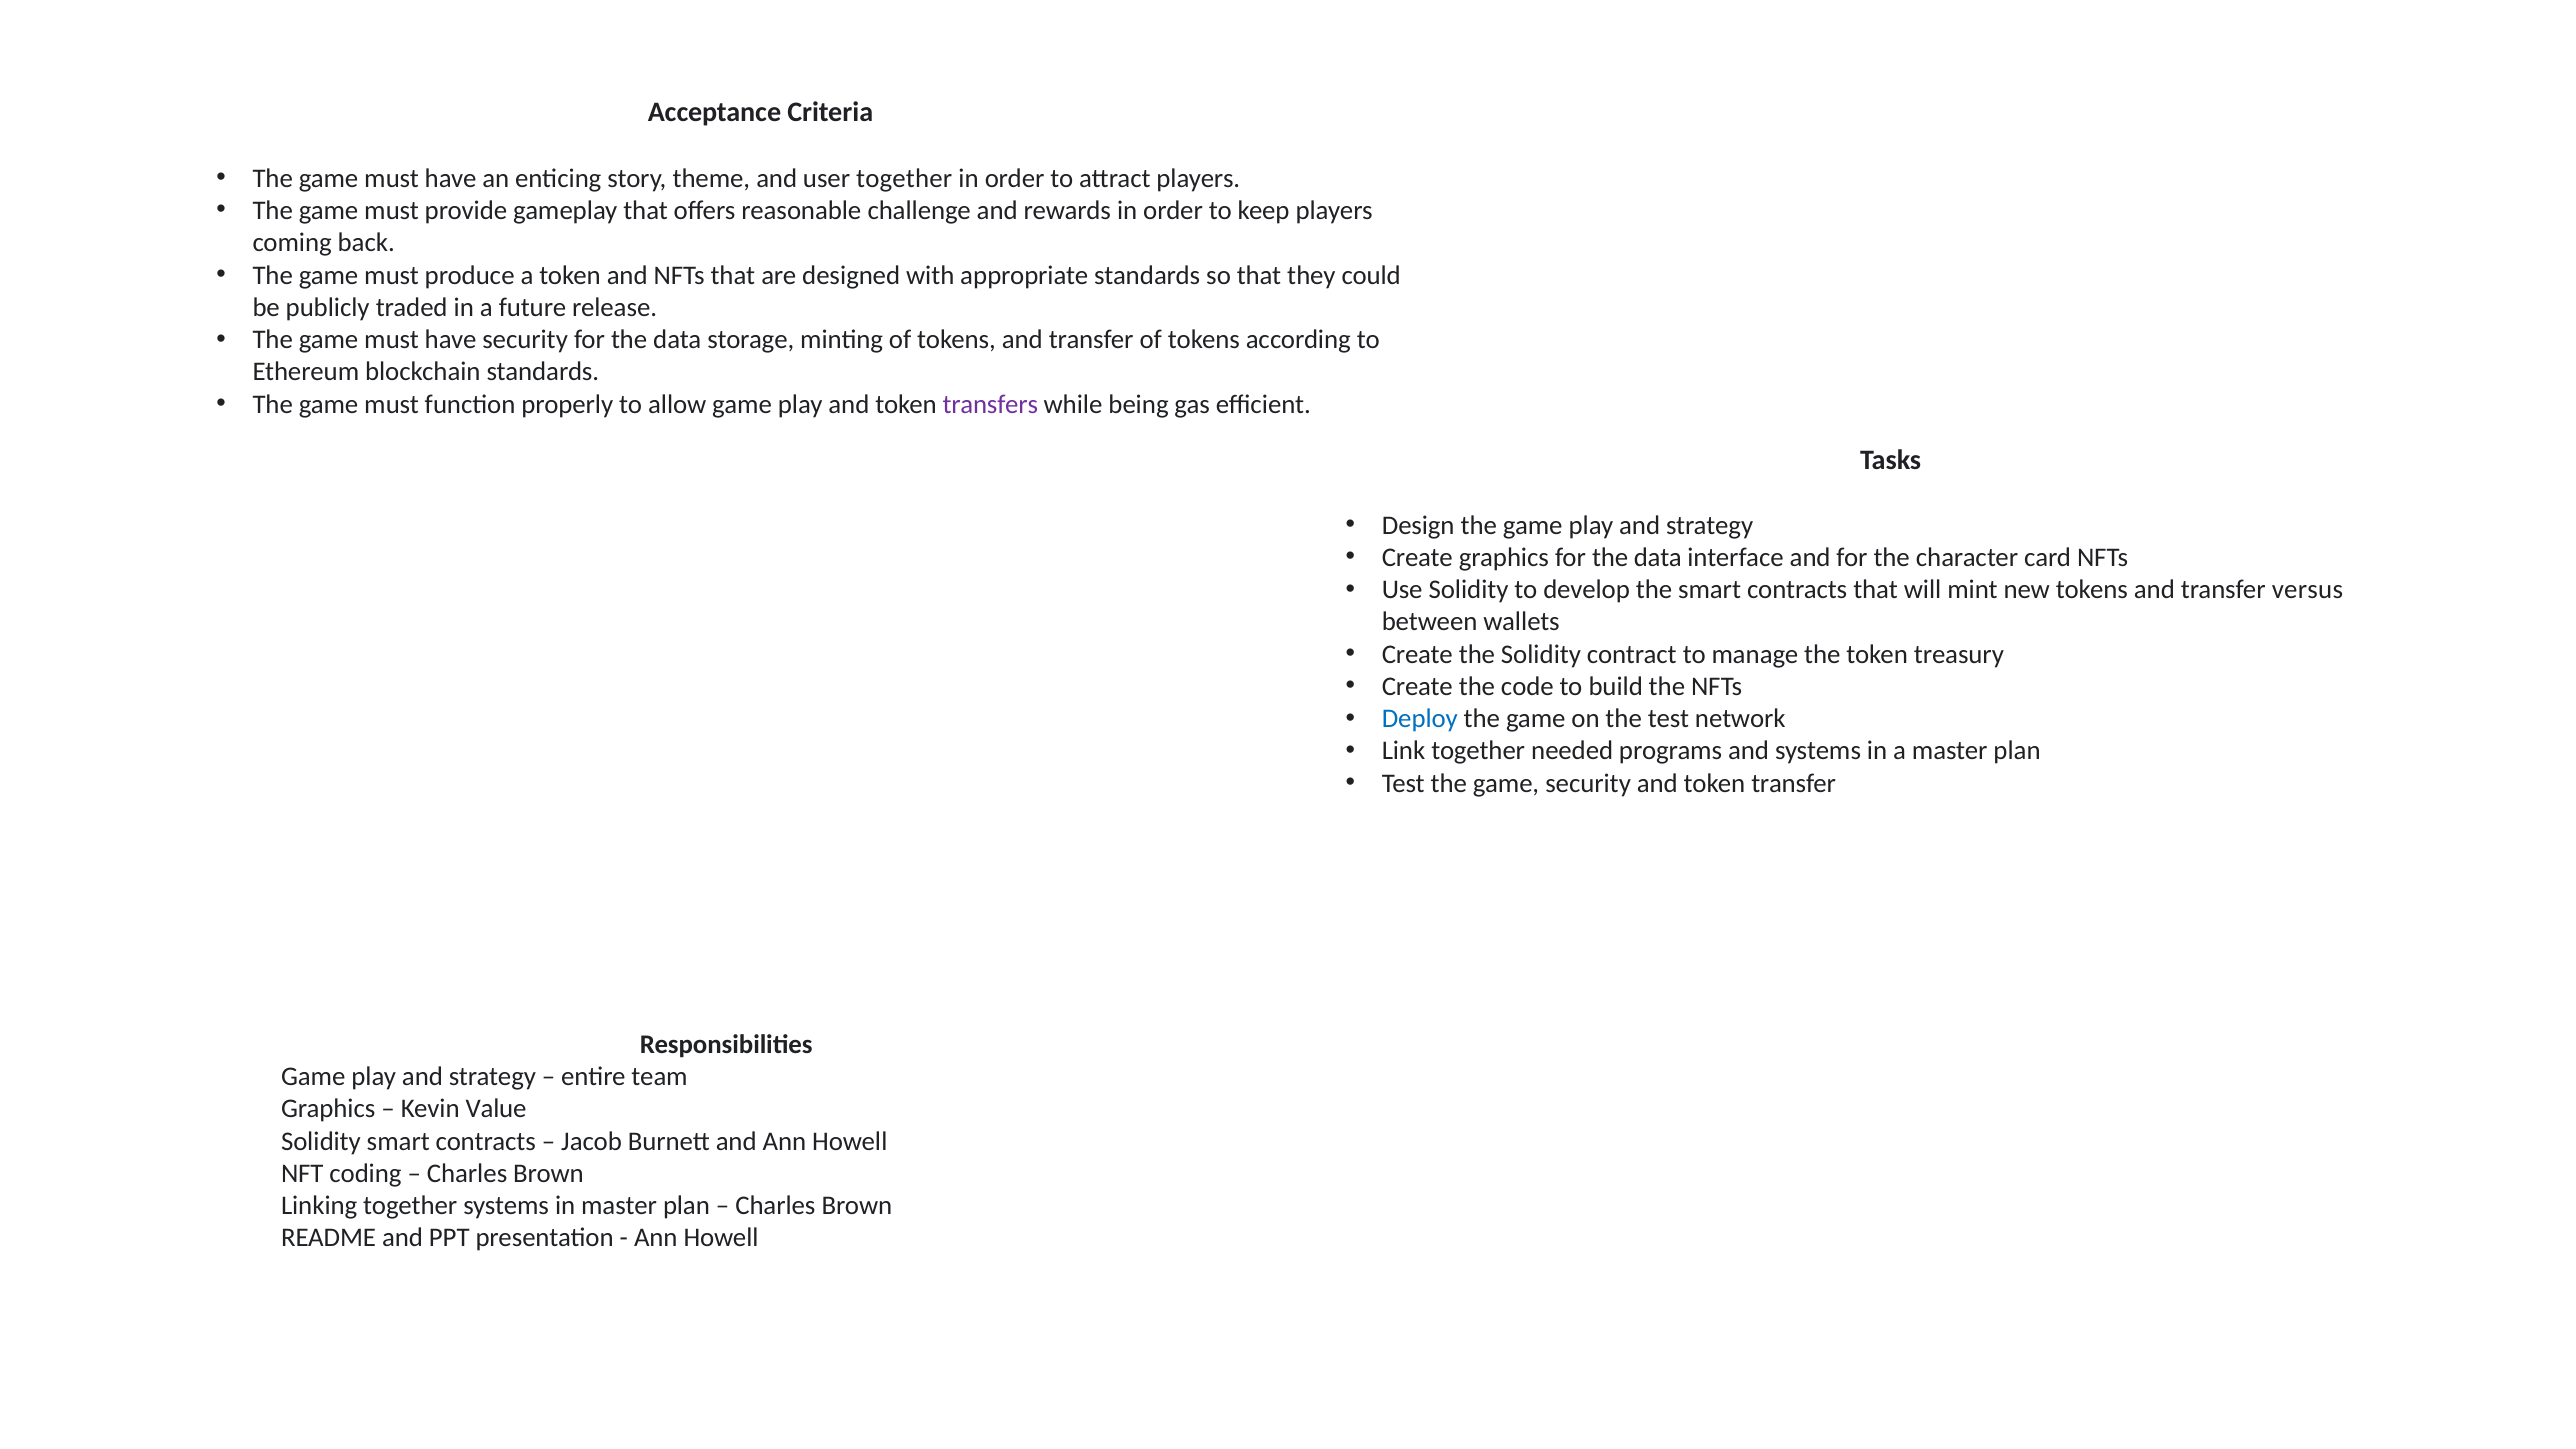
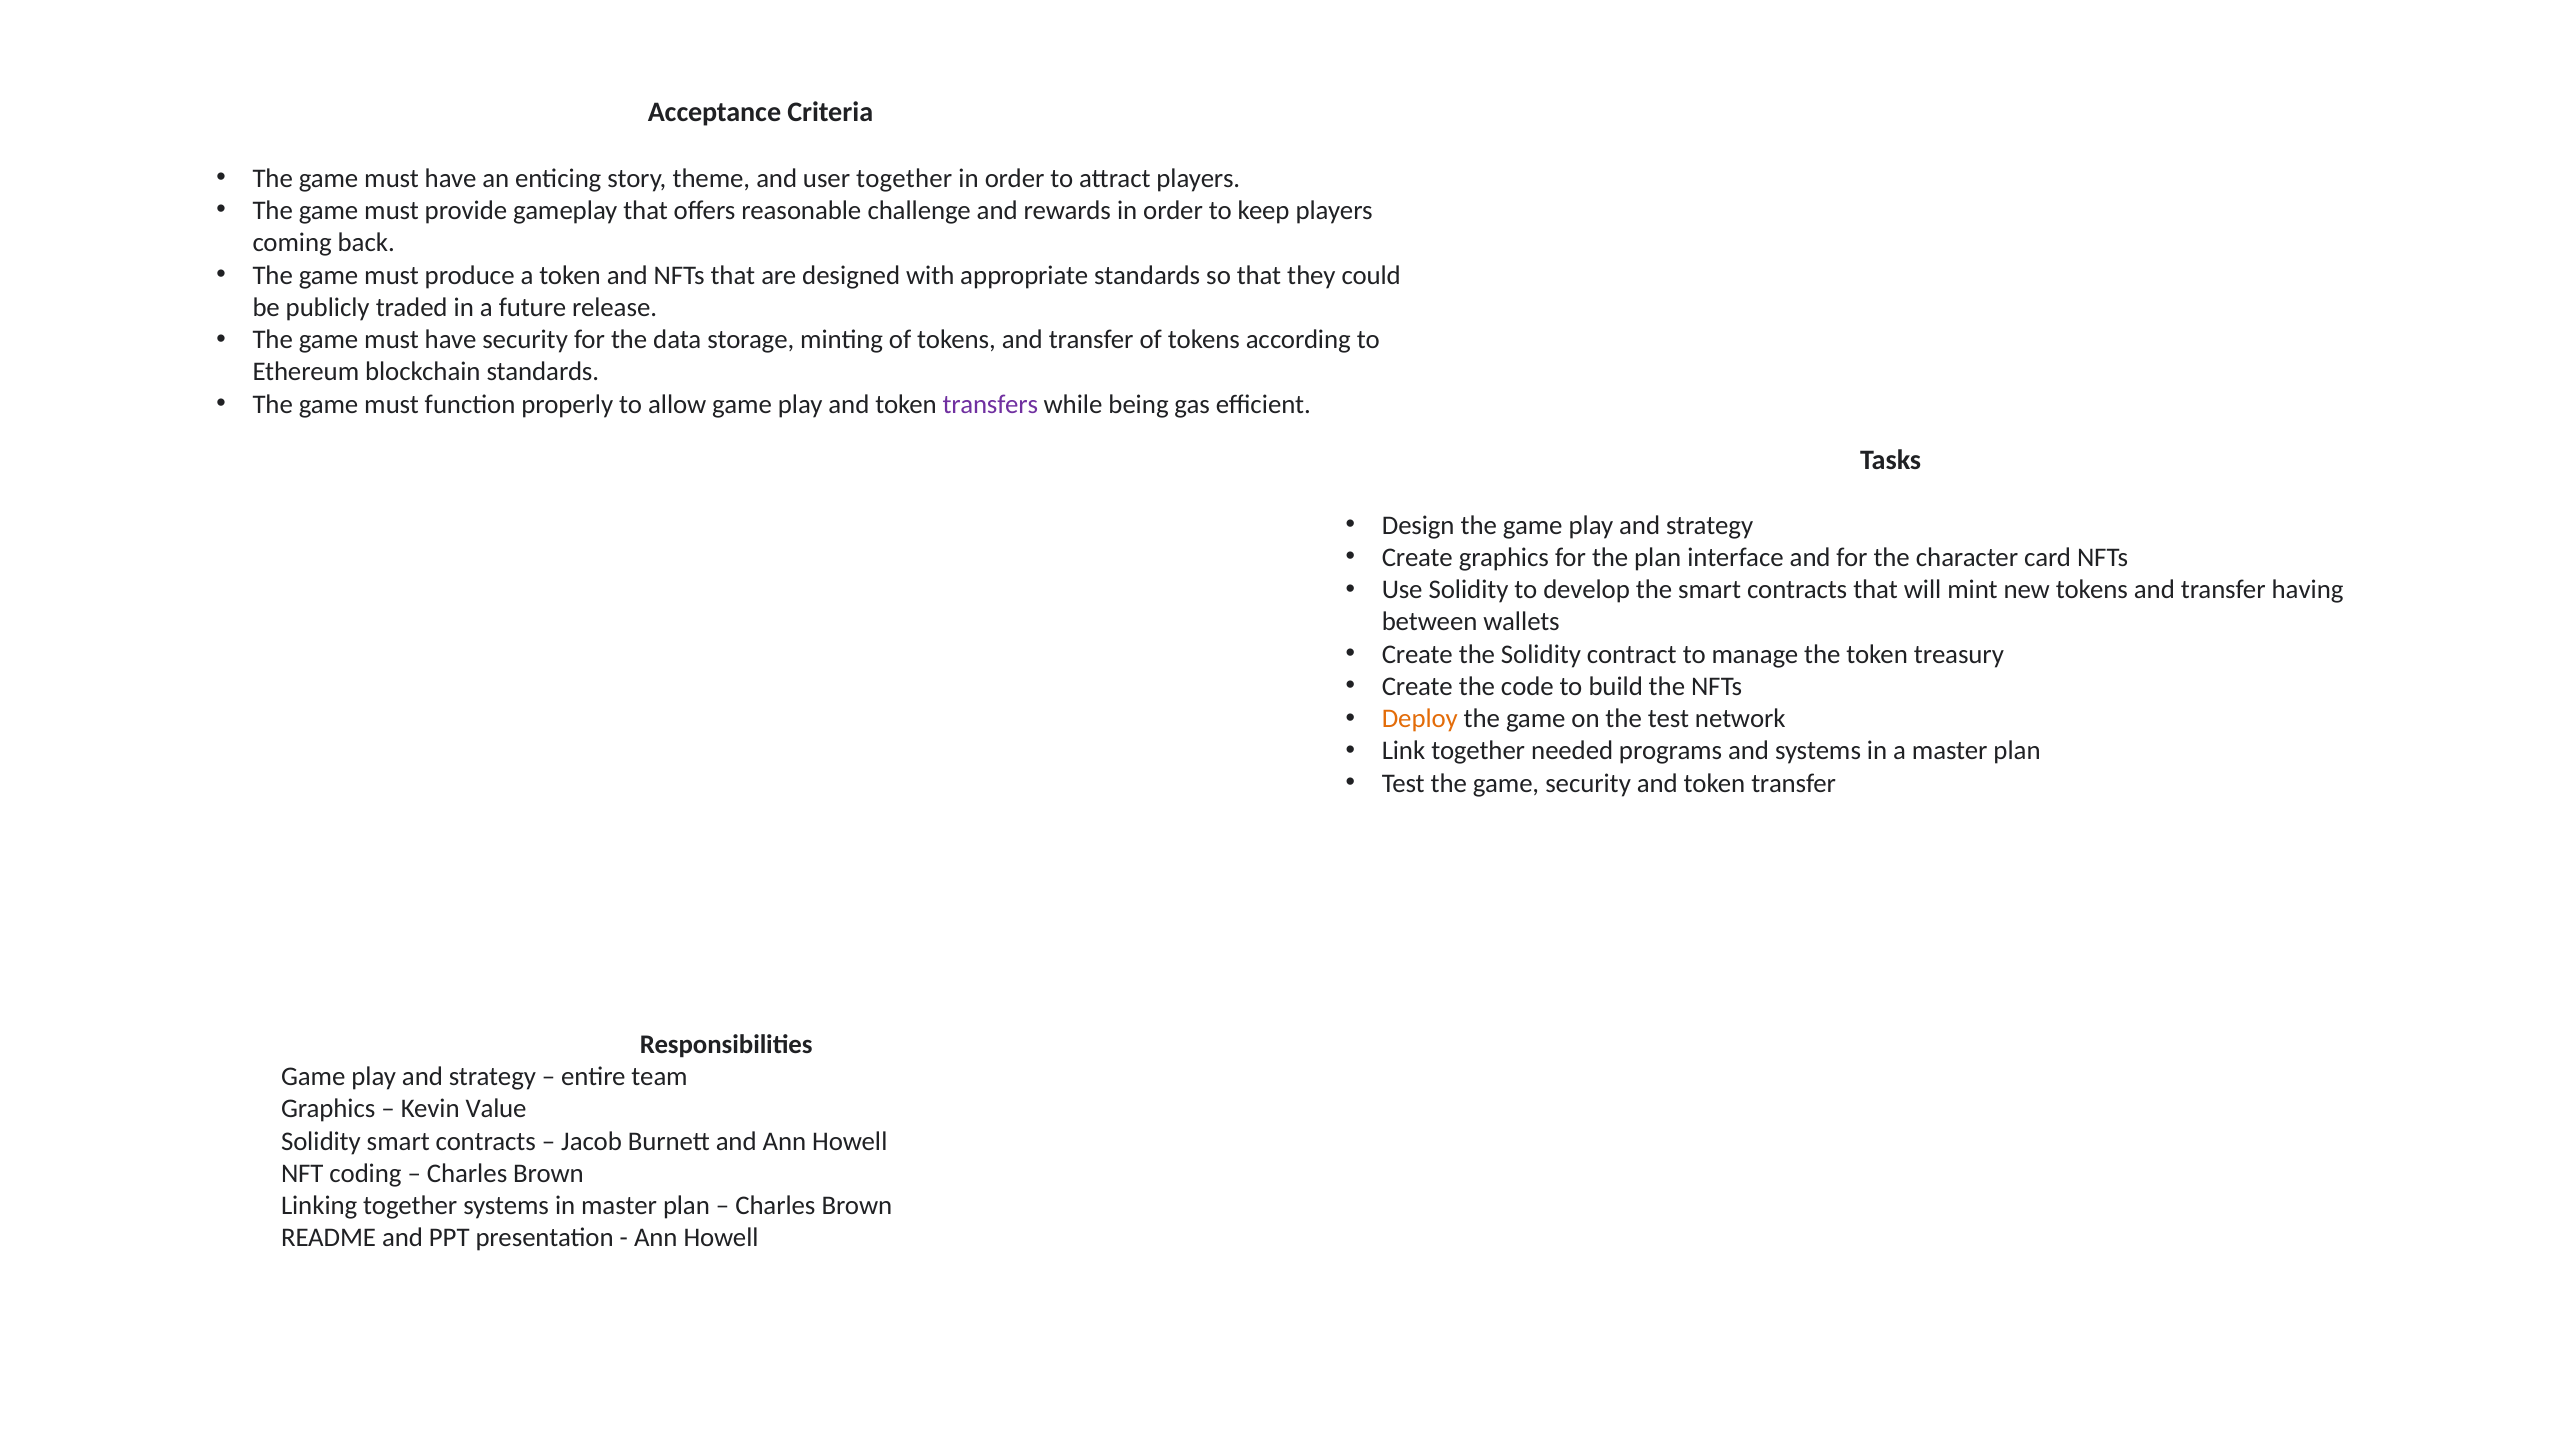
graphics for the data: data -> plan
versus: versus -> having
Deploy colour: blue -> orange
